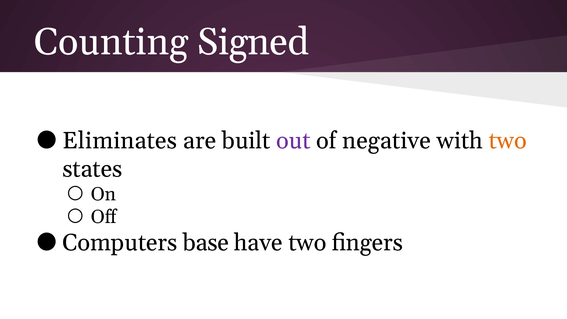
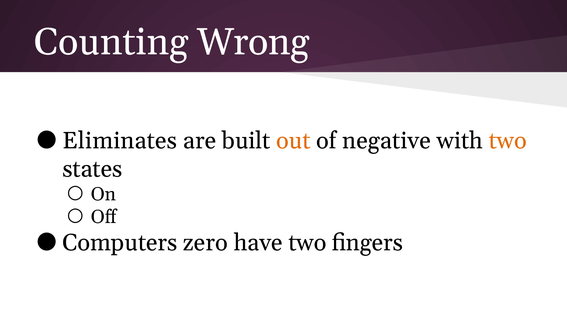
Signed: Signed -> Wrong
out colour: purple -> orange
base: base -> zero
